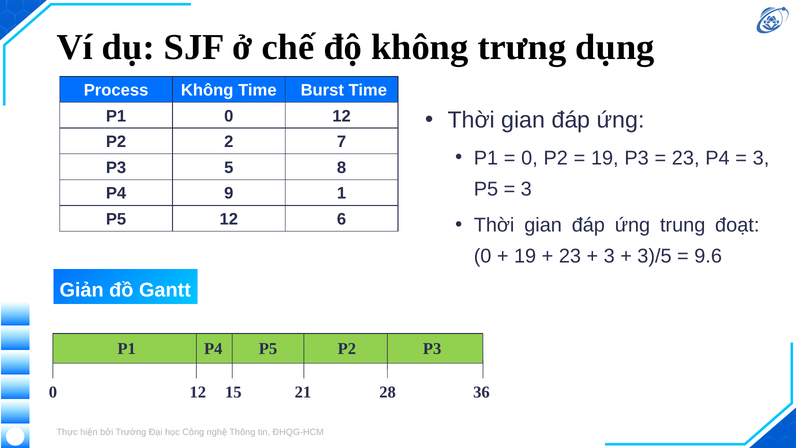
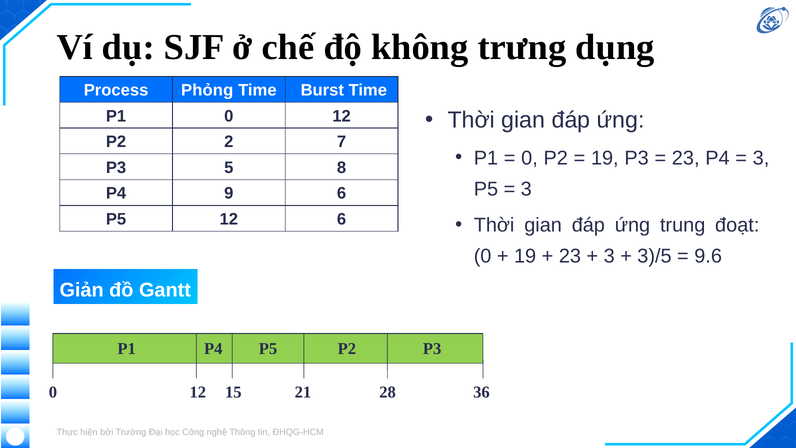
Process Không: Không -> Phỏng
9 1: 1 -> 6
